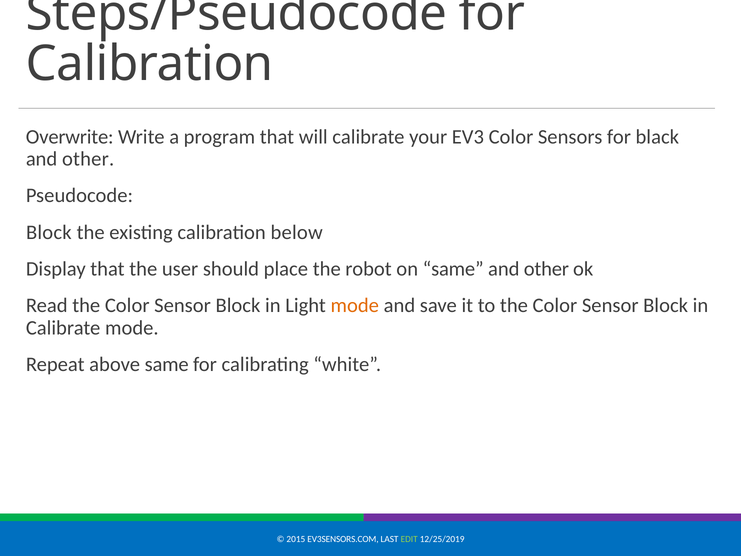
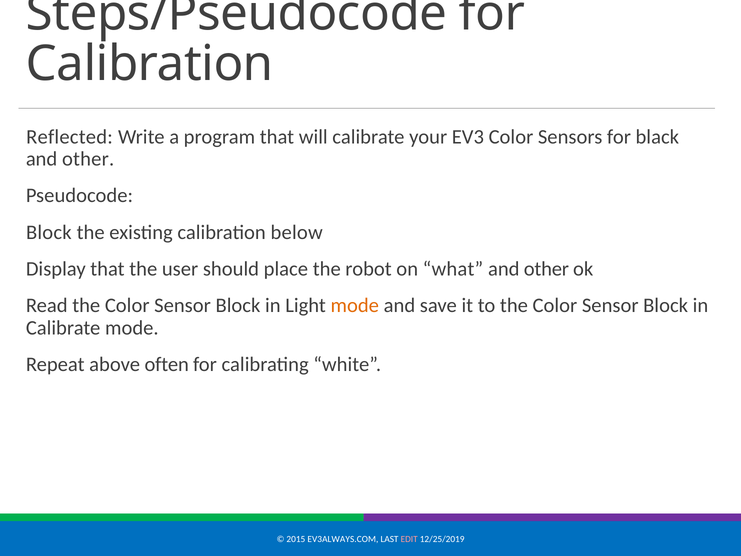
Overwrite: Overwrite -> Reflected
on same: same -> what
above same: same -> often
EV3SENSORS.COM: EV3SENSORS.COM -> EV3ALWAYS.COM
EDIT colour: light green -> pink
